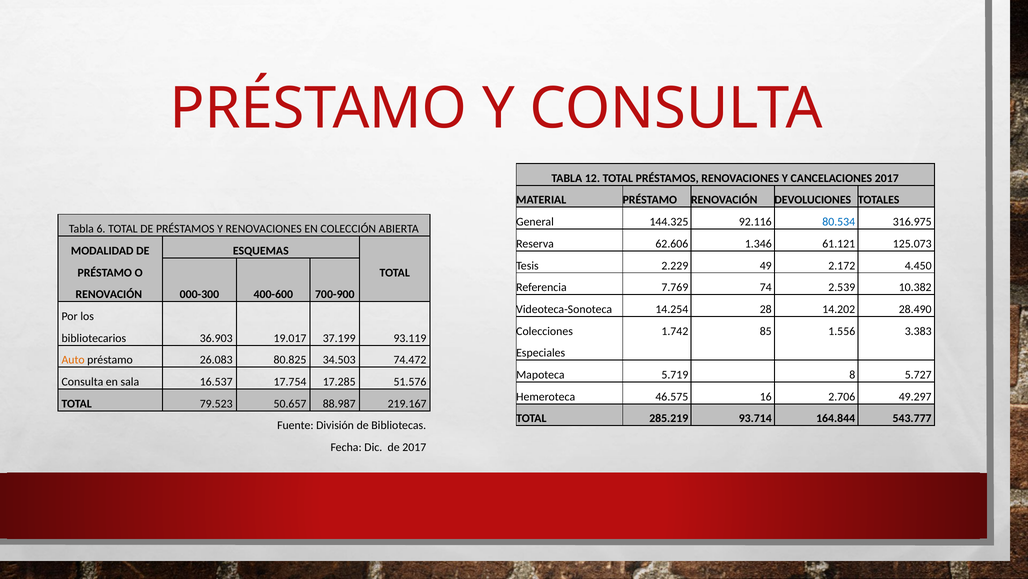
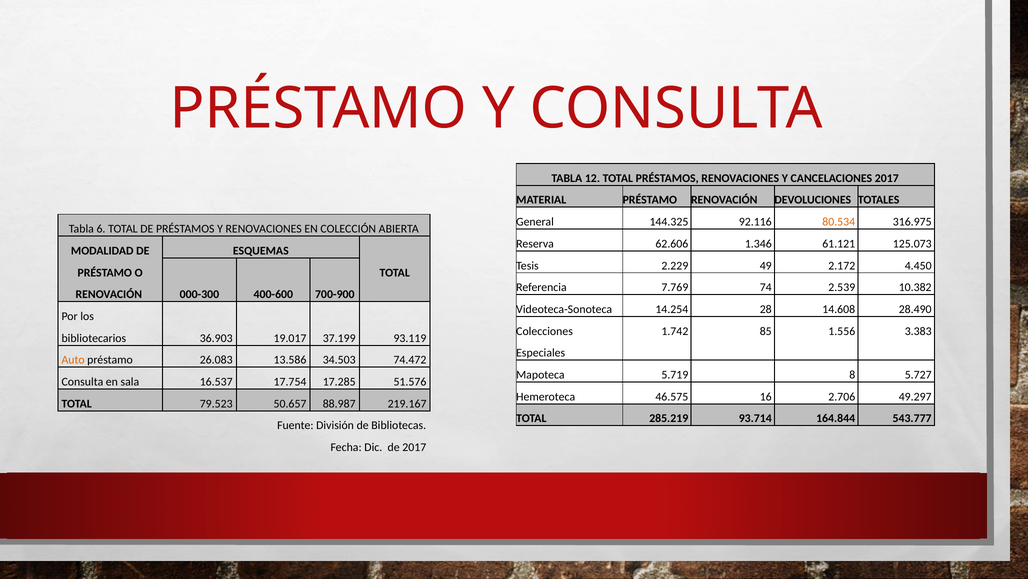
80.534 colour: blue -> orange
14.202: 14.202 -> 14.608
80.825: 80.825 -> 13.586
